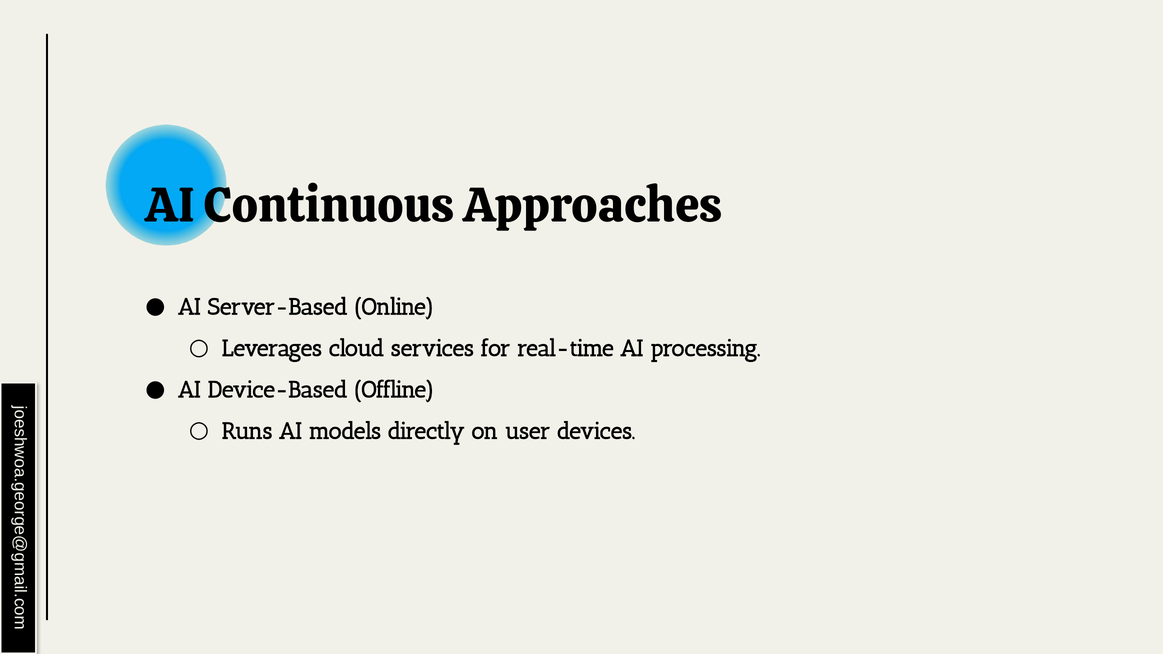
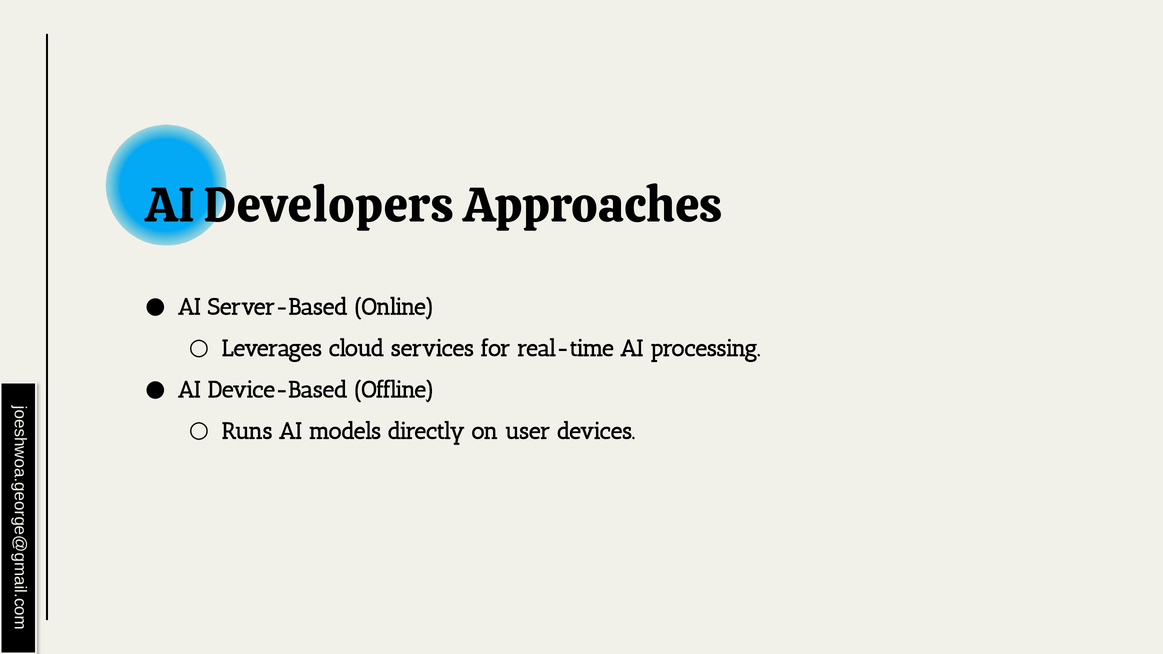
Continuous: Continuous -> Developers
